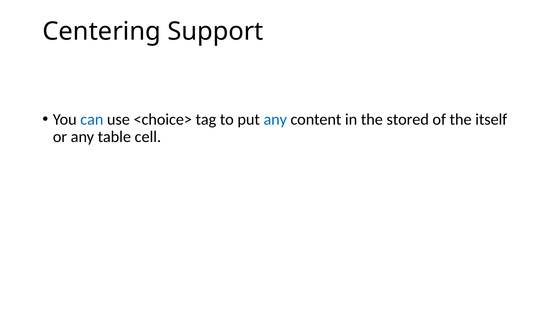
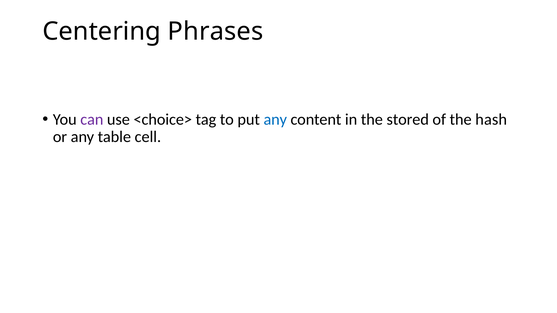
Support: Support -> Phrases
can colour: blue -> purple
itself: itself -> hash
